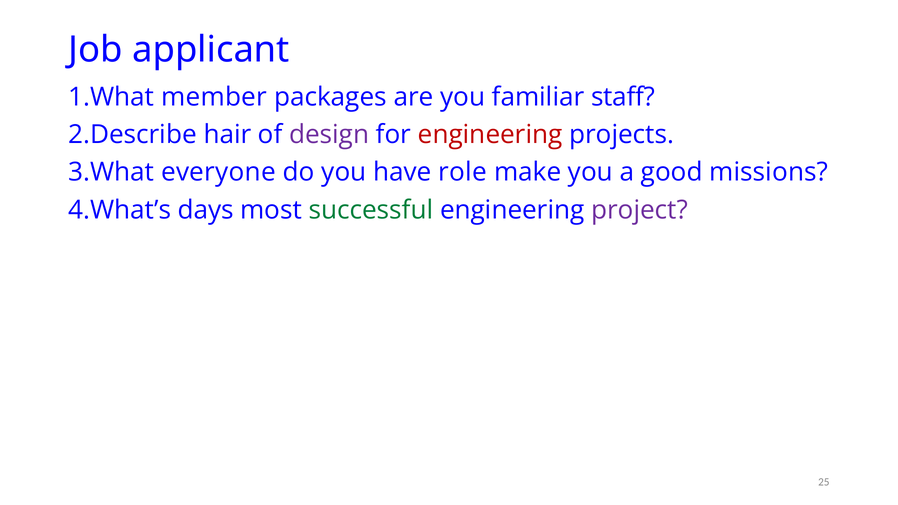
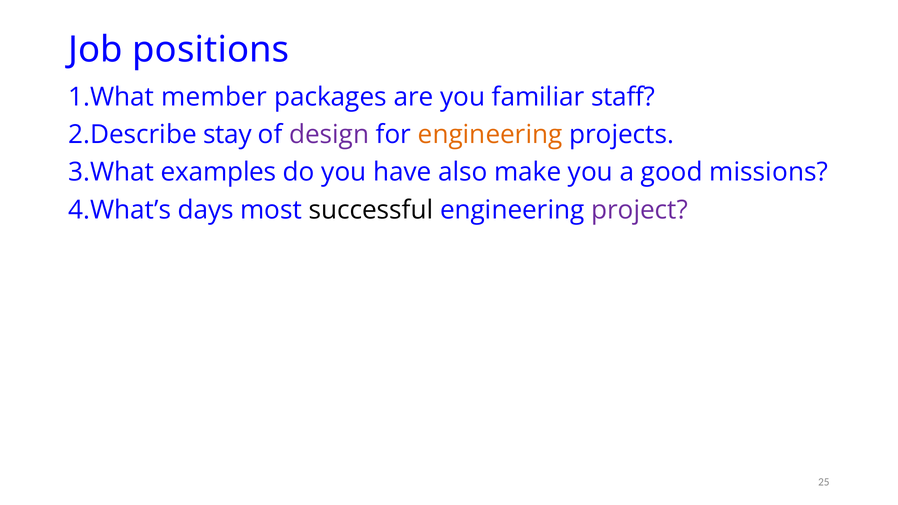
applicant: applicant -> positions
hair: hair -> stay
engineering at (490, 135) colour: red -> orange
everyone: everyone -> examples
role: role -> also
successful colour: green -> black
